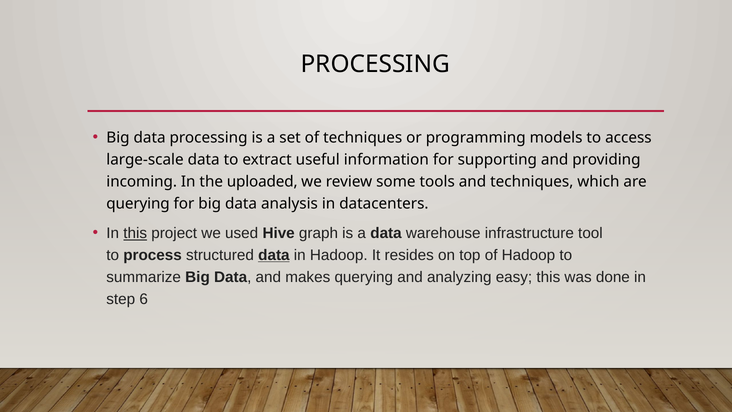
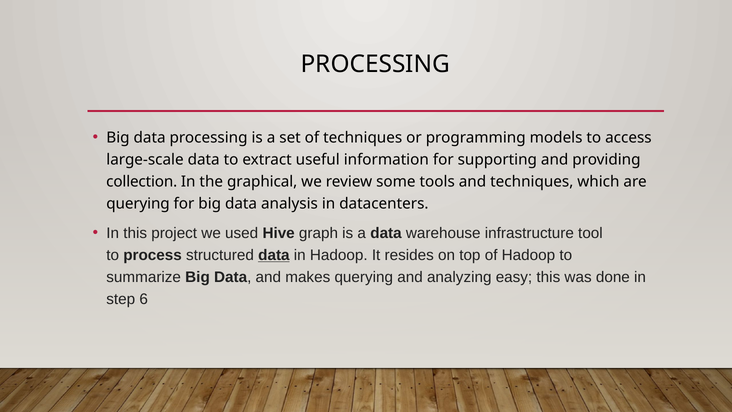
incoming: incoming -> collection
uploaded: uploaded -> graphical
this at (135, 233) underline: present -> none
